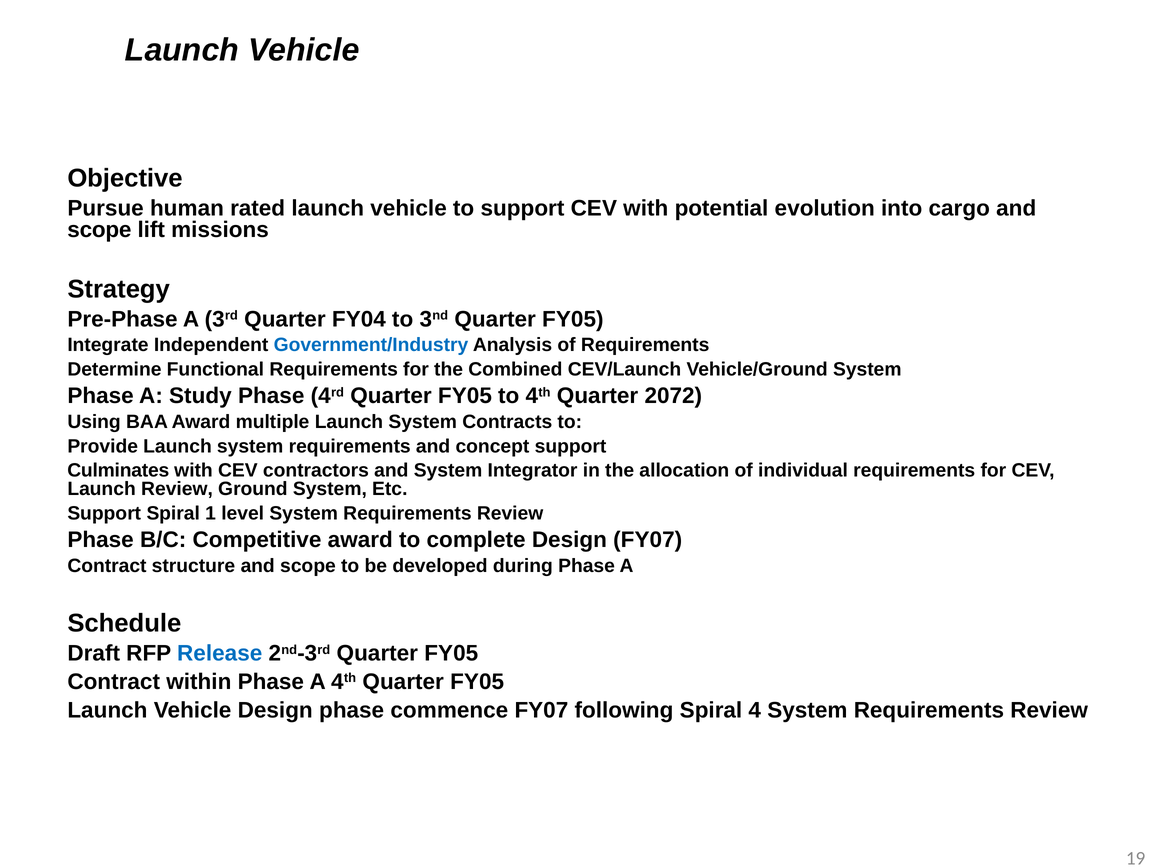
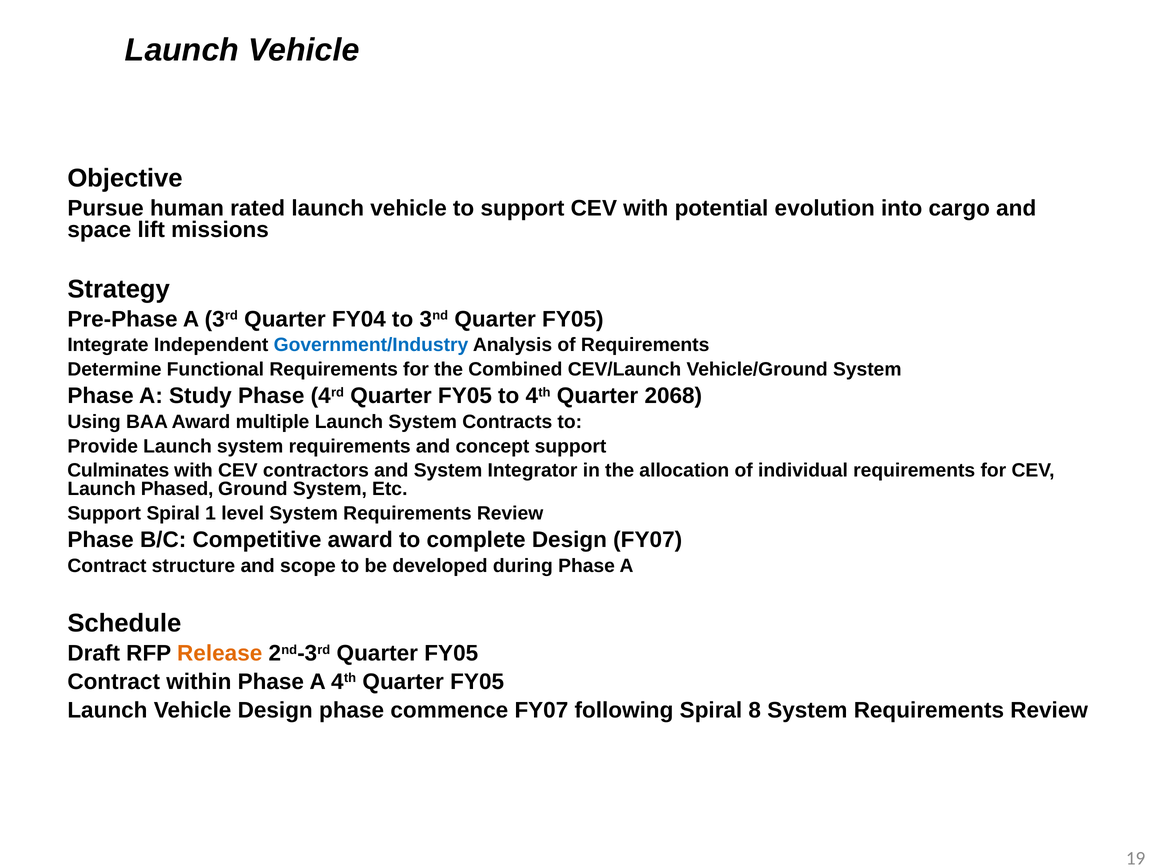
scope at (99, 230): scope -> space
2072: 2072 -> 2068
Launch Review: Review -> Phased
Release colour: blue -> orange
4: 4 -> 8
